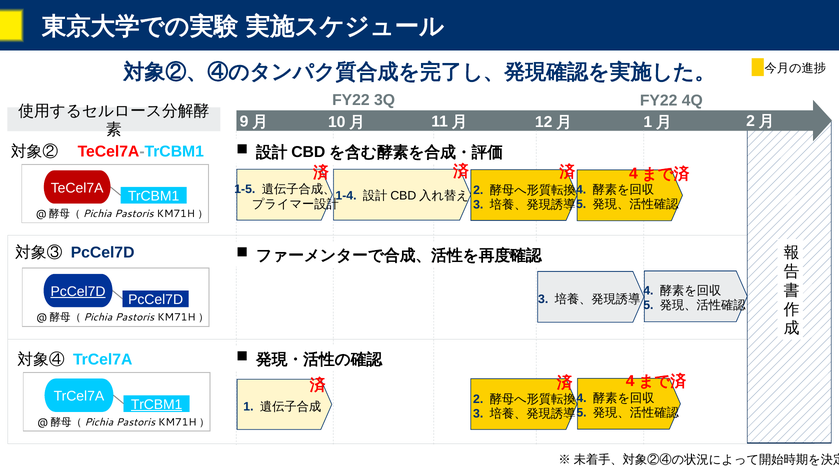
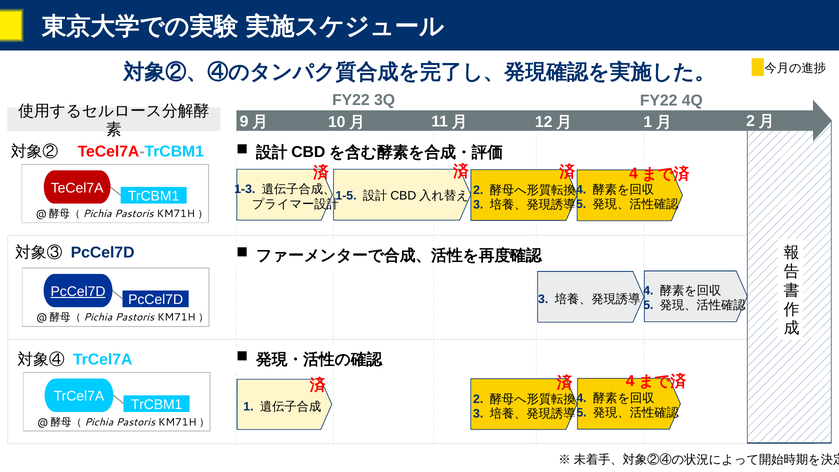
1-5: 1-5 -> 1-3
1-4: 1-4 -> 1-5
TrCBM1 at (157, 405) underline: present -> none
